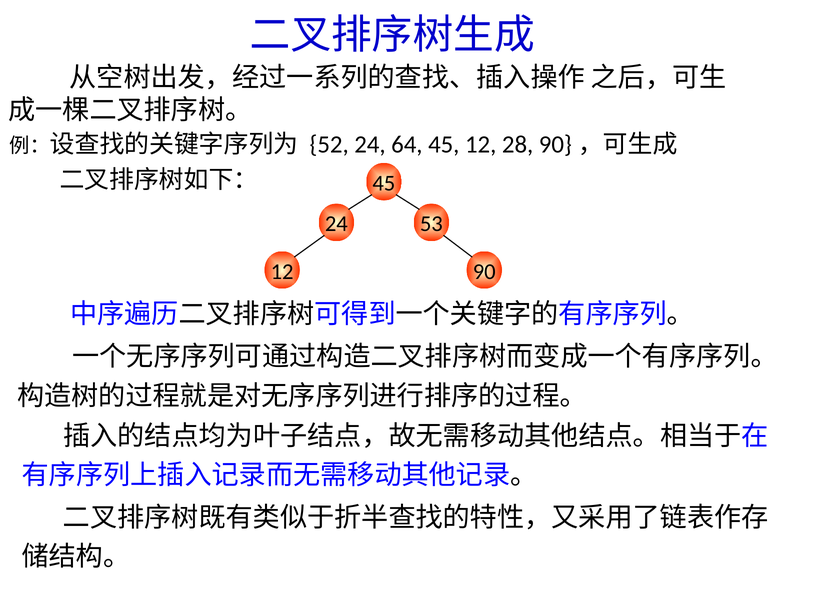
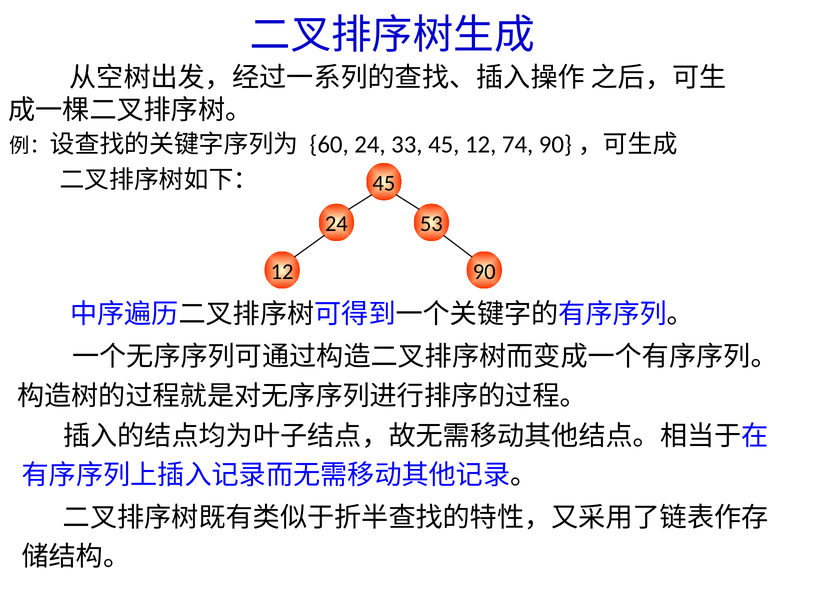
52: 52 -> 60
64: 64 -> 33
28: 28 -> 74
